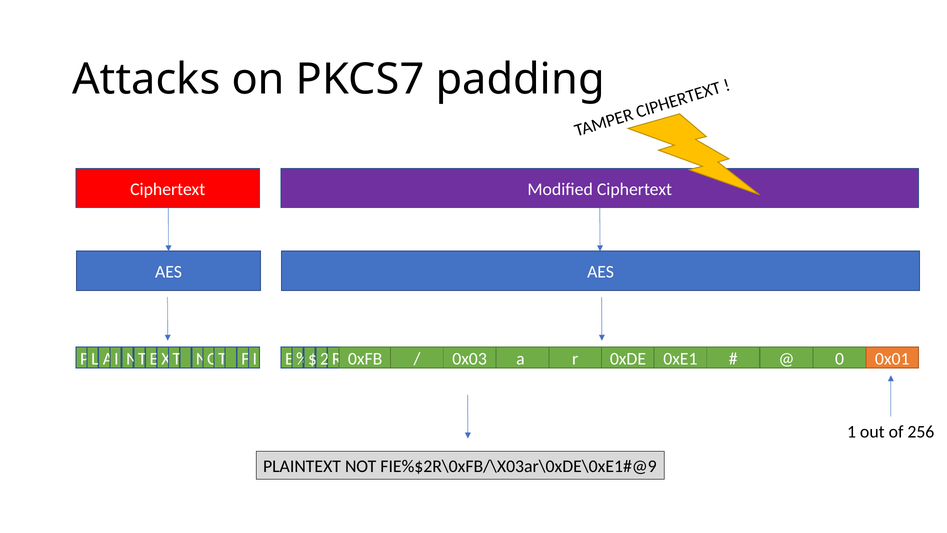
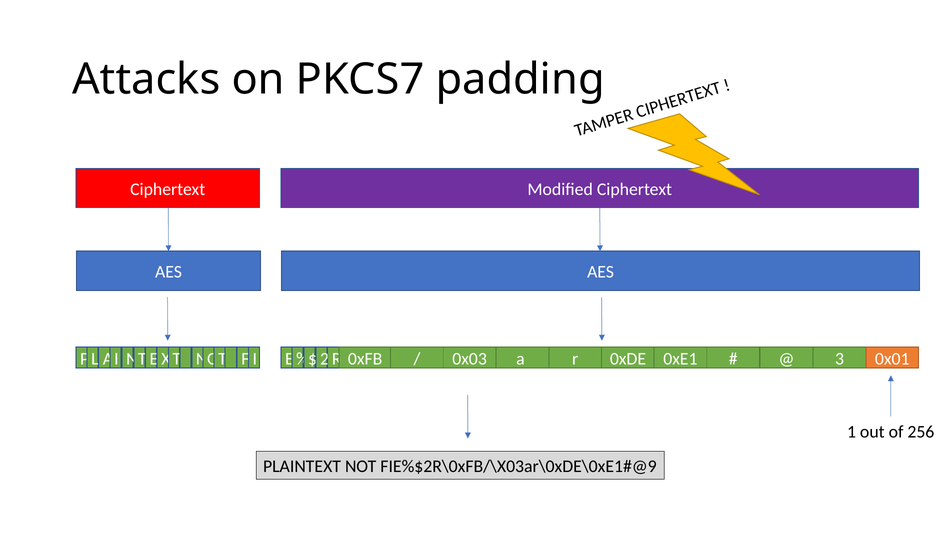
0: 0 -> 3
